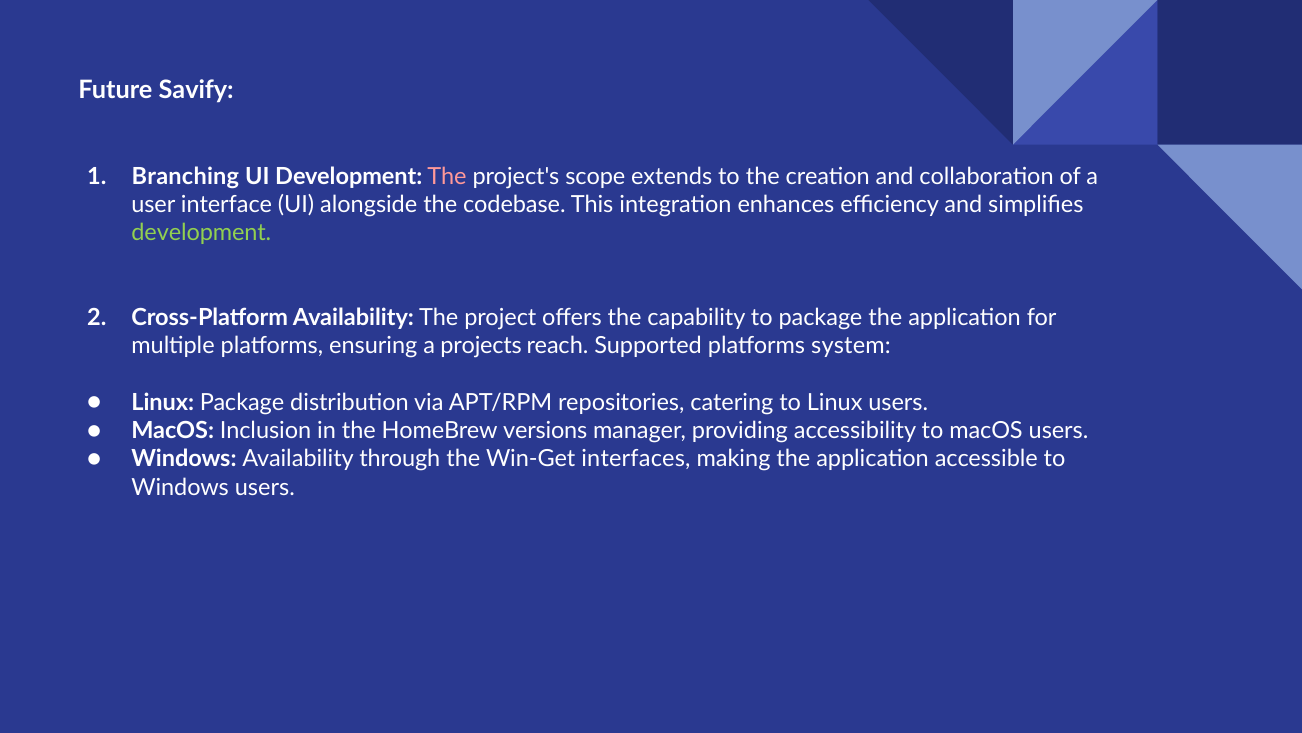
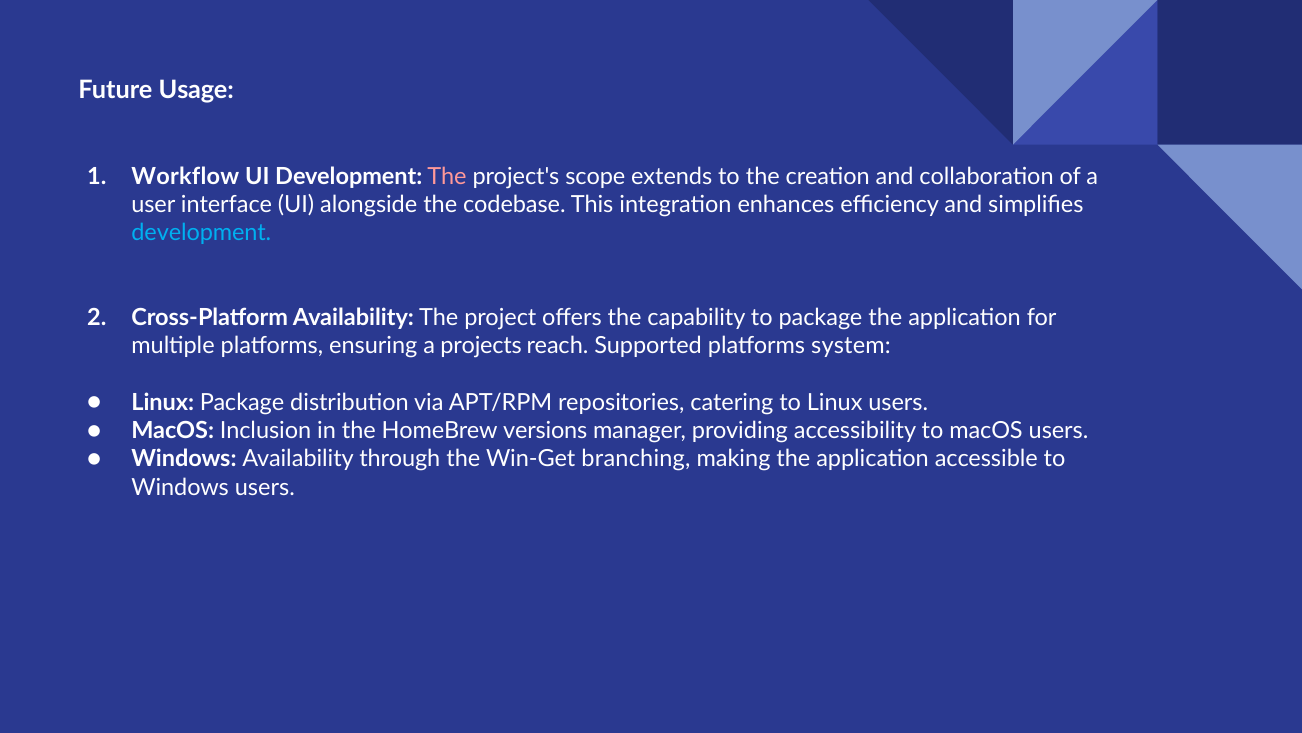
Savify: Savify -> Usage
Branching: Branching -> Workflow
development at (201, 233) colour: light green -> light blue
interfaces: interfaces -> branching
